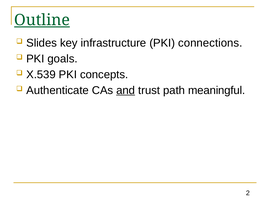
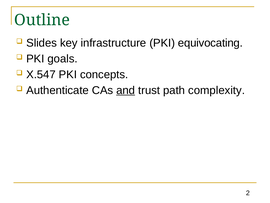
Outline underline: present -> none
connections: connections -> equivocating
X.539: X.539 -> X.547
meaningful: meaningful -> complexity
